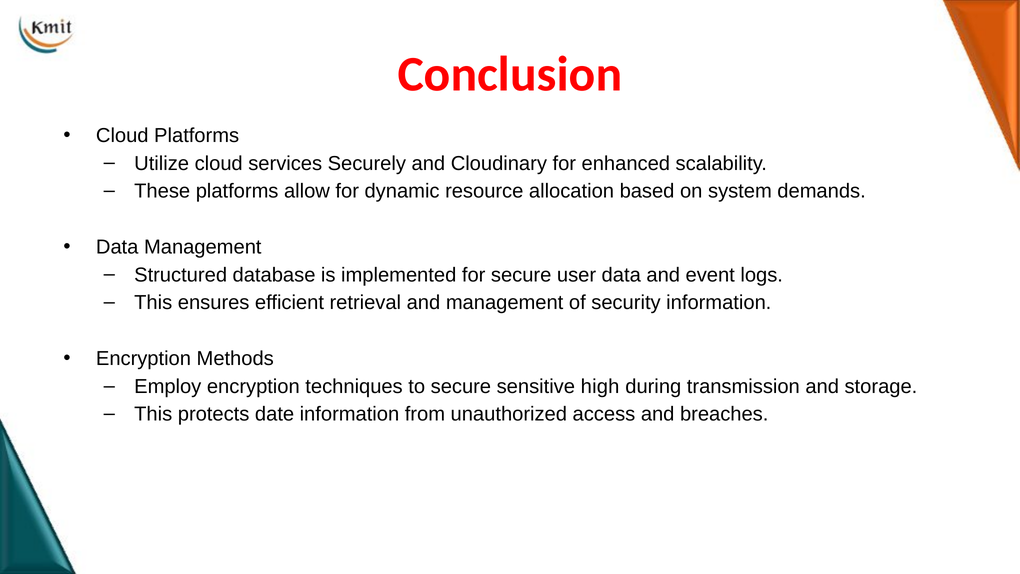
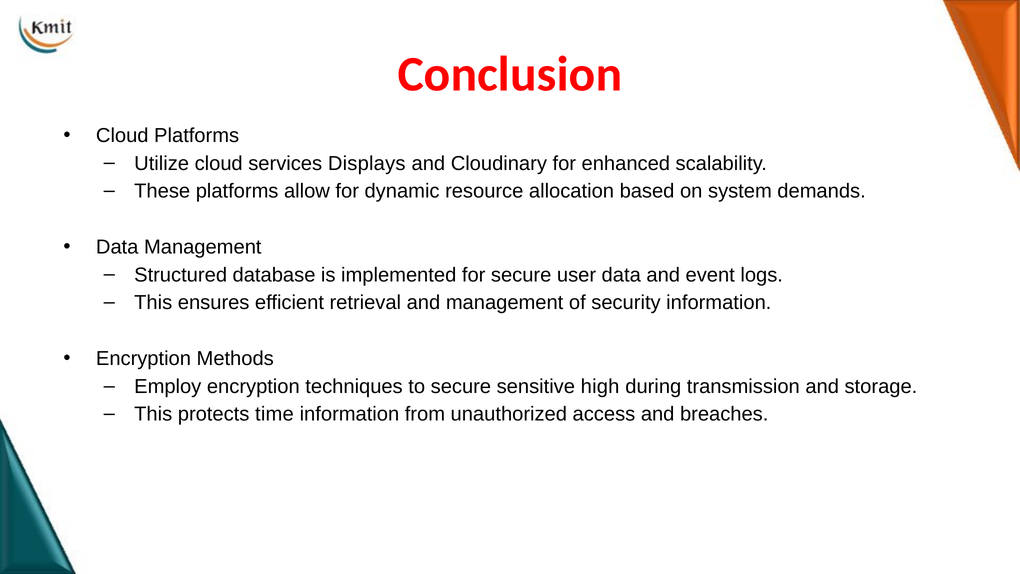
Securely: Securely -> Displays
date: date -> time
